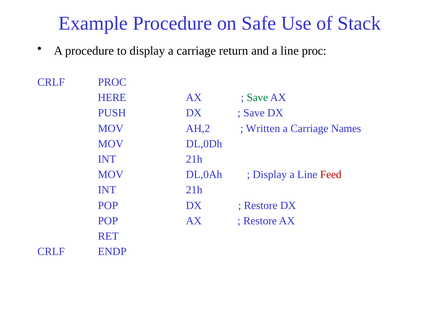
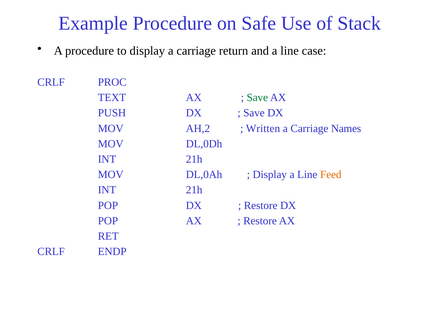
line proc: proc -> case
HERE: HERE -> TEXT
Feed colour: red -> orange
